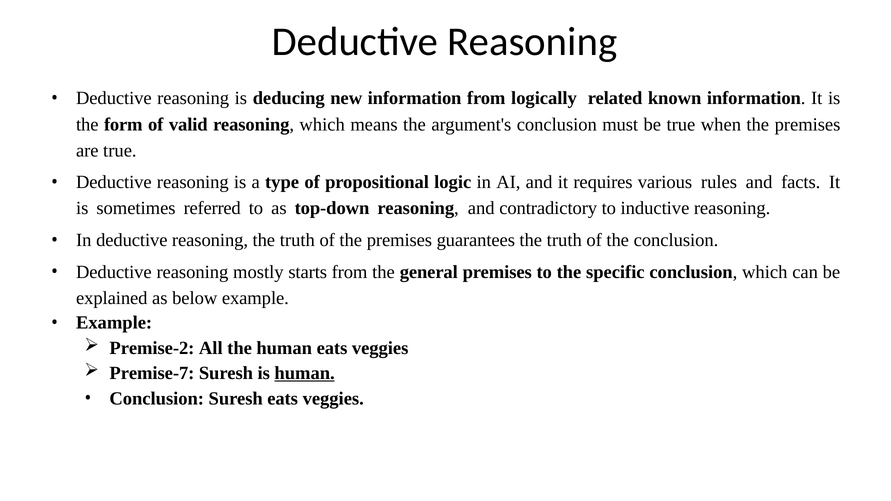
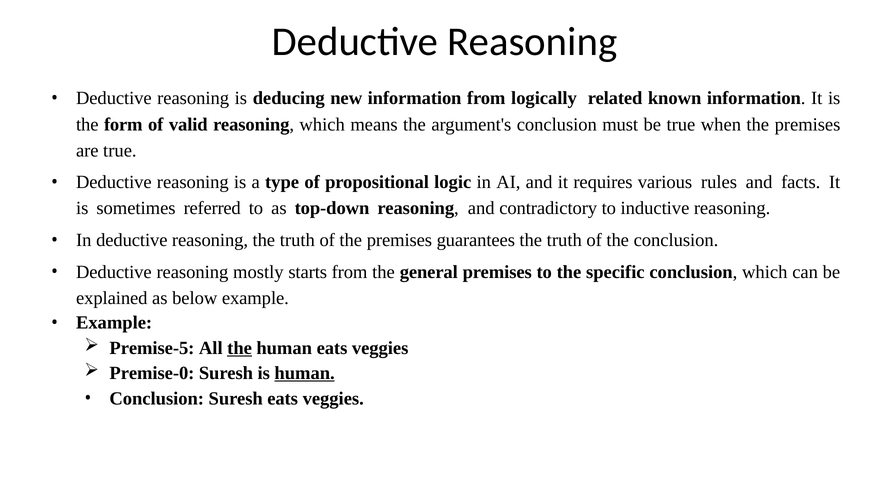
Premise-2: Premise-2 -> Premise-5
the at (240, 348) underline: none -> present
Premise-7: Premise-7 -> Premise-0
